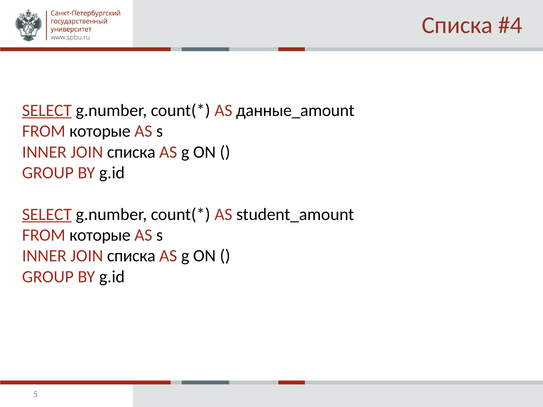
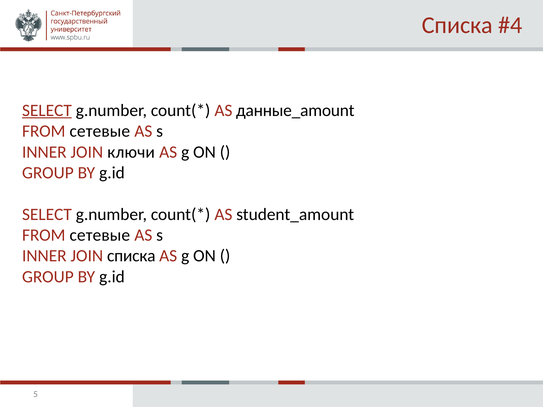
которые at (100, 131): которые -> сетевые
списка at (131, 152): списка -> ключи
SELECT at (47, 214) underline: present -> none
которые at (100, 235): которые -> сетевые
